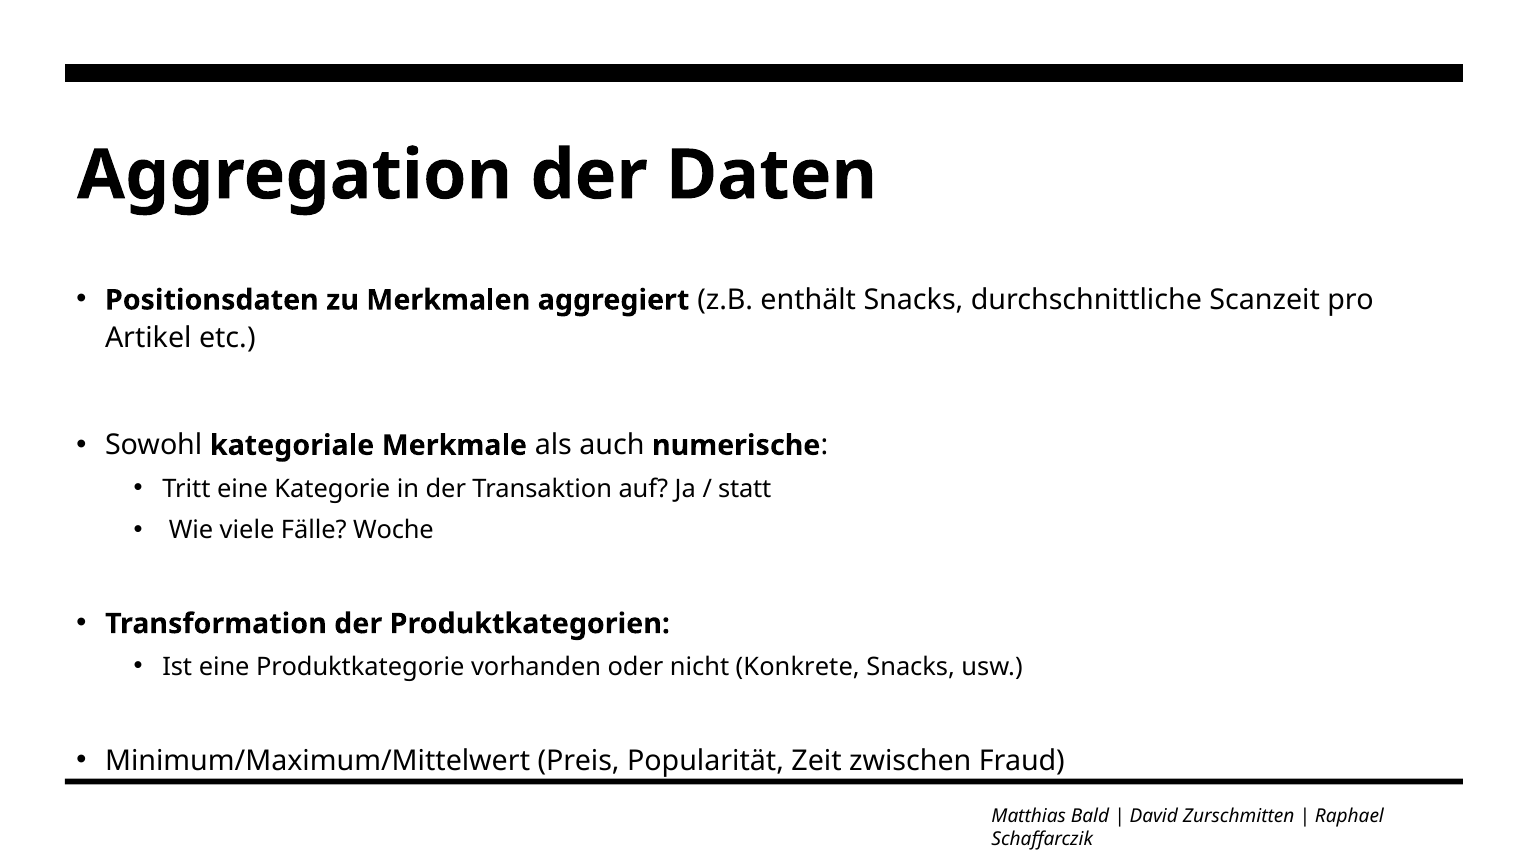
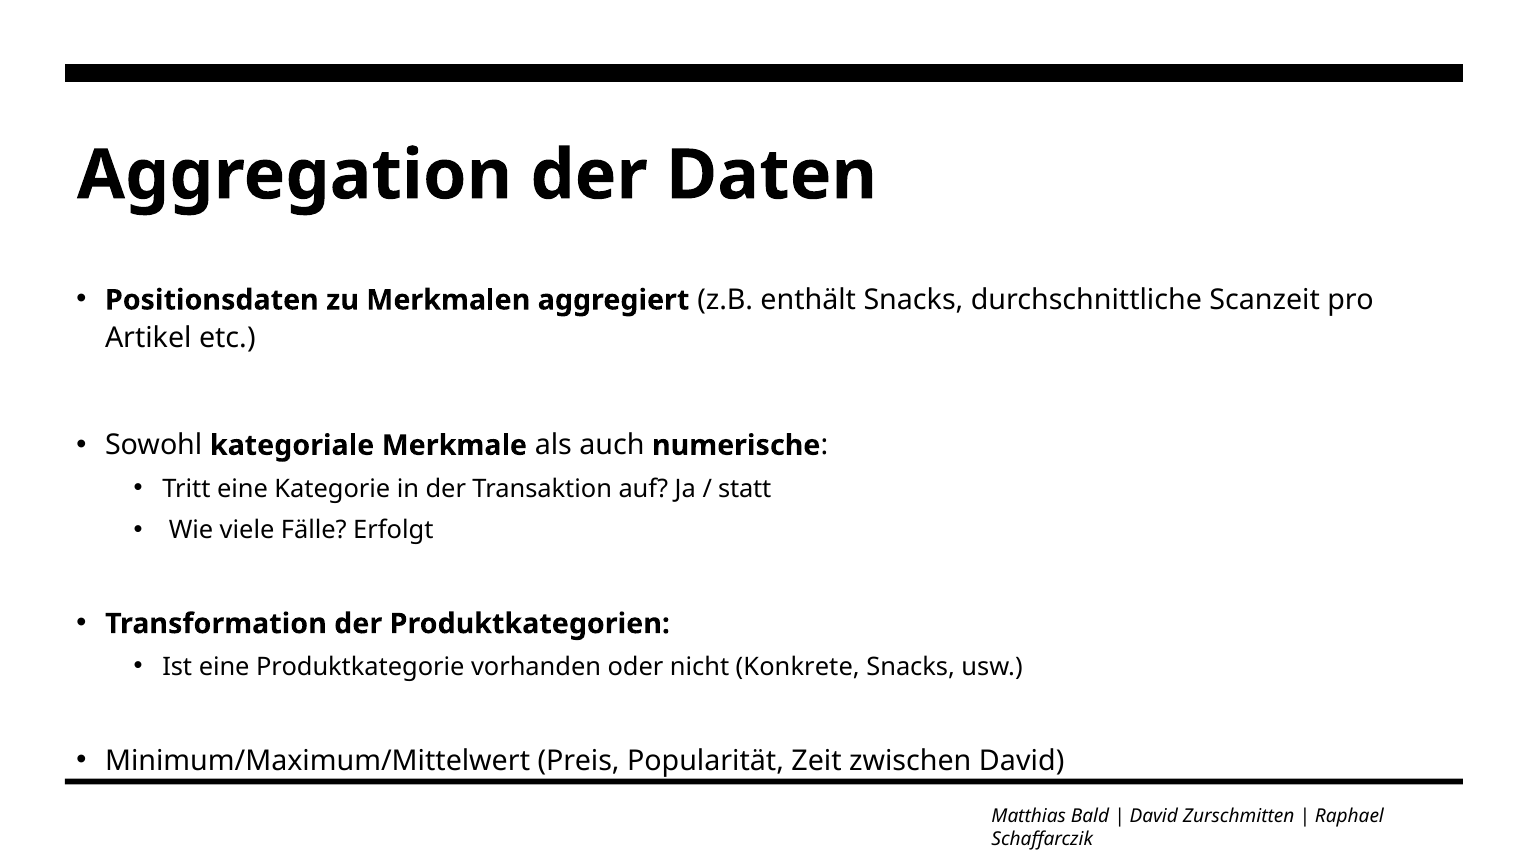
Woche: Woche -> Erfolgt
zwischen Fraud: Fraud -> David
